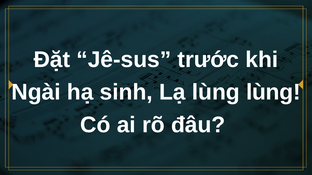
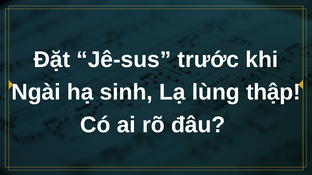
lùng lùng: lùng -> thập
